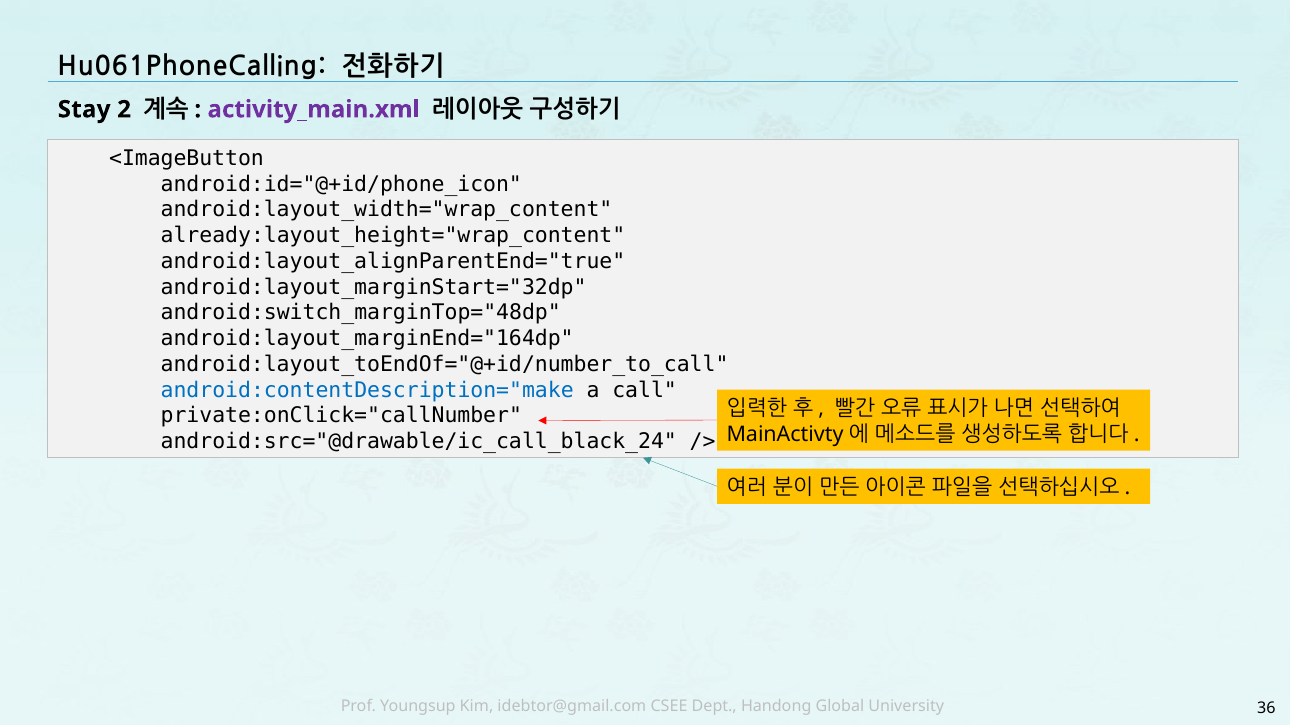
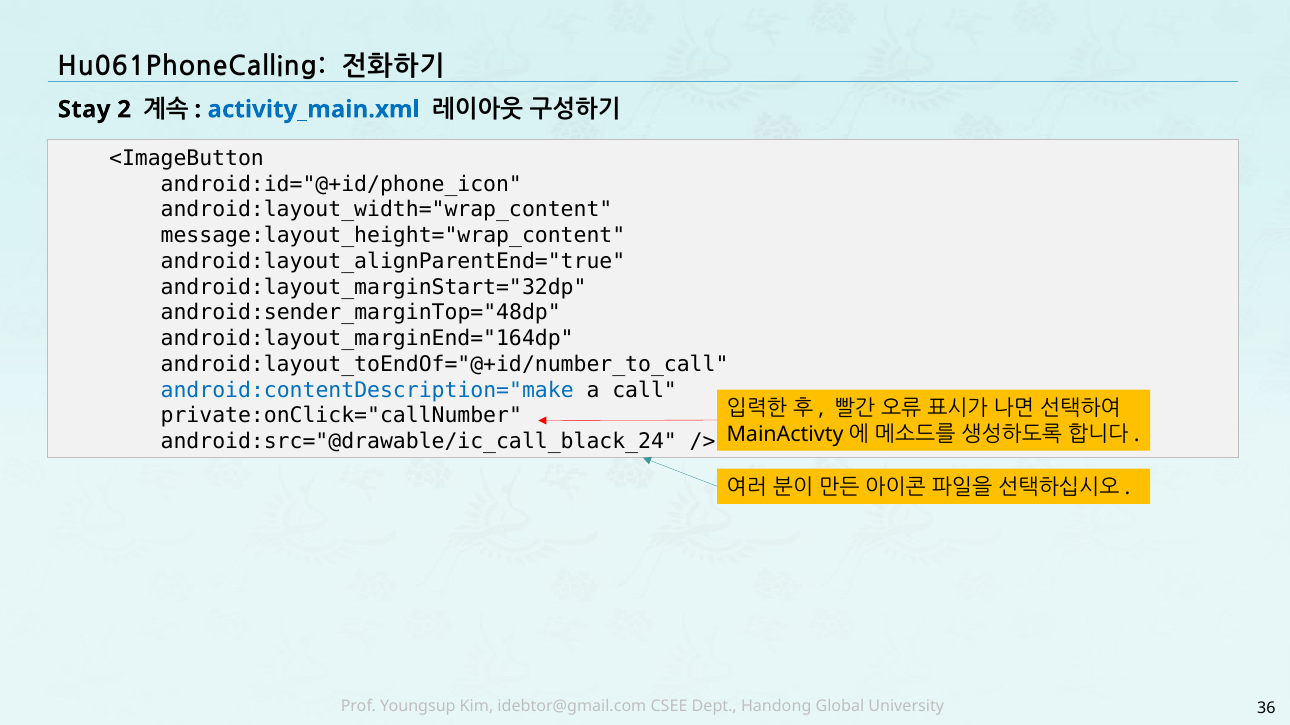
activity_main.xml colour: purple -> blue
already:layout_height="wrap_content: already:layout_height="wrap_content -> message:layout_height="wrap_content
android:switch_marginTop="48dp: android:switch_marginTop="48dp -> android:sender_marginTop="48dp
